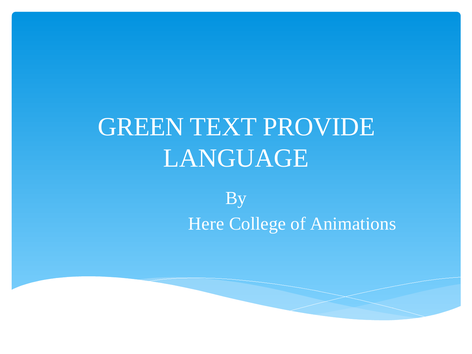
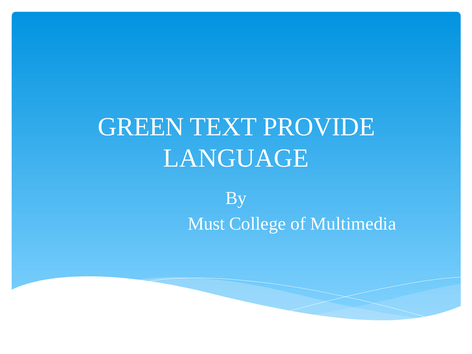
Here: Here -> Must
Animations: Animations -> Multimedia
